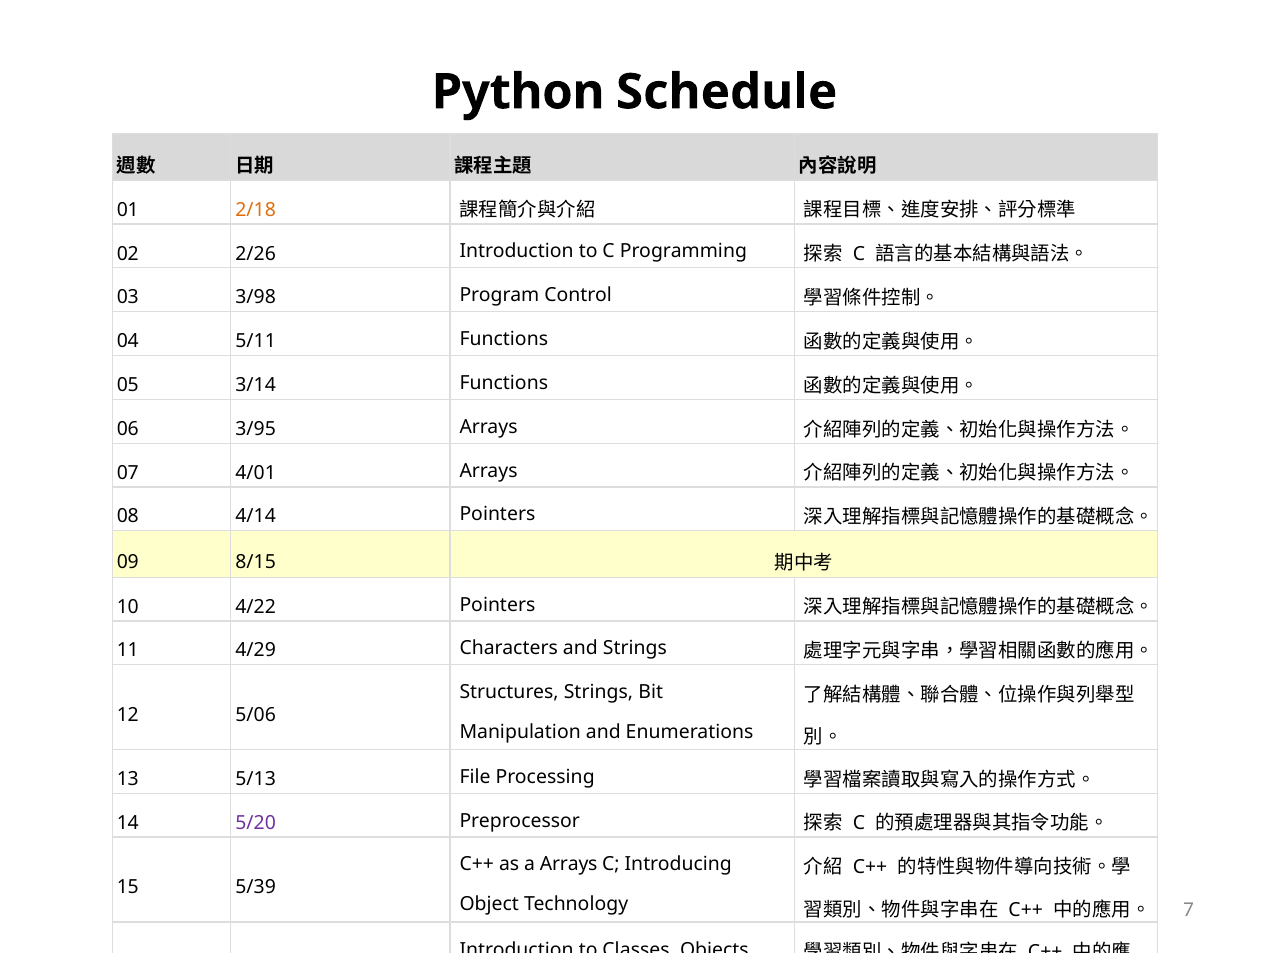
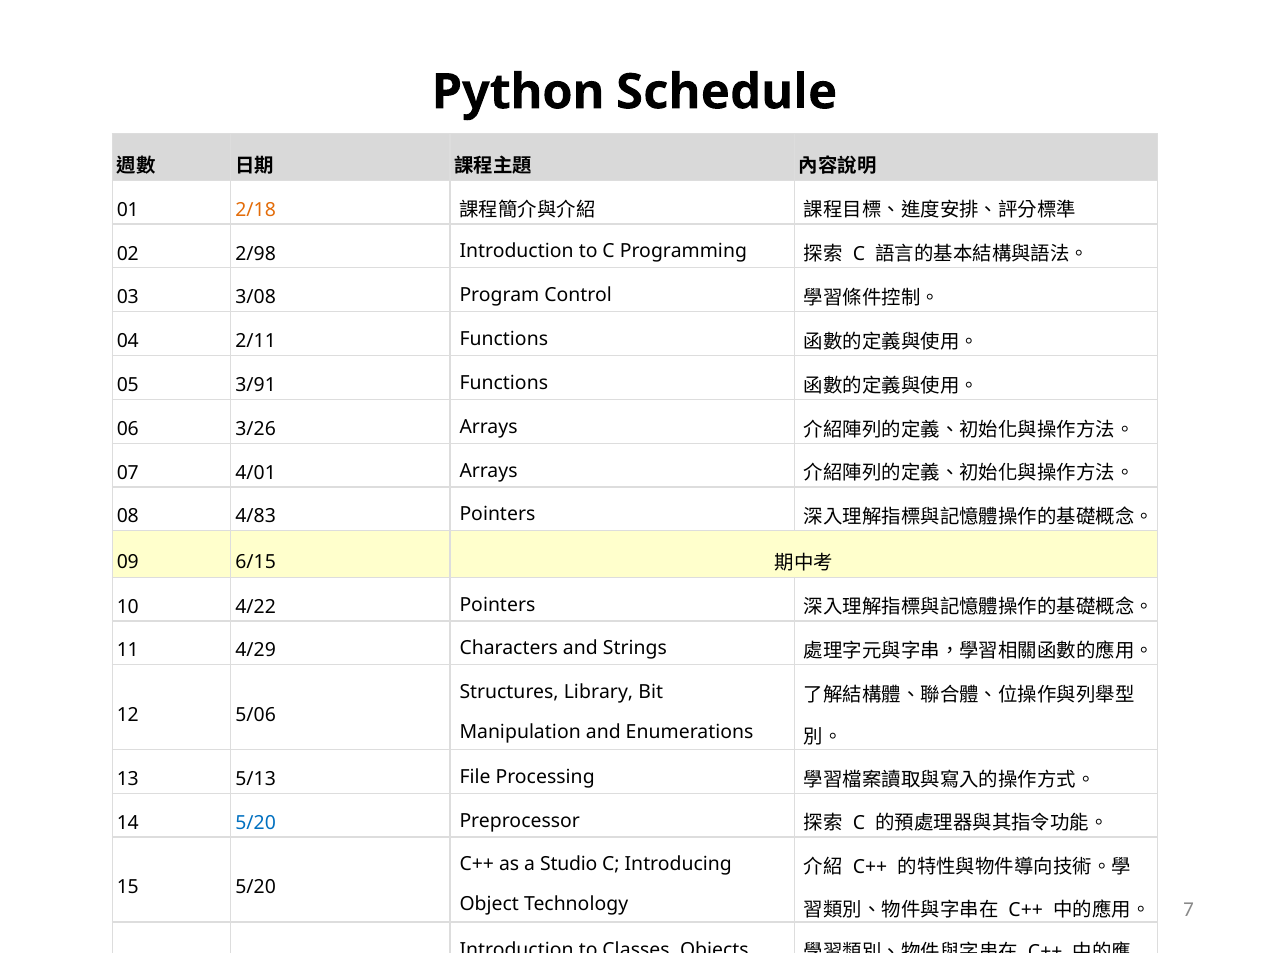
2/26: 2/26 -> 2/98
3/98: 3/98 -> 3/08
5/11: 5/11 -> 2/11
3/14: 3/14 -> 3/91
3/95: 3/95 -> 3/26
4/14: 4/14 -> 4/83
8/15: 8/15 -> 6/15
Structures Strings: Strings -> Library
5/20 at (256, 822) colour: purple -> blue
a Arrays: Arrays -> Studio
15 5/39: 5/39 -> 5/20
